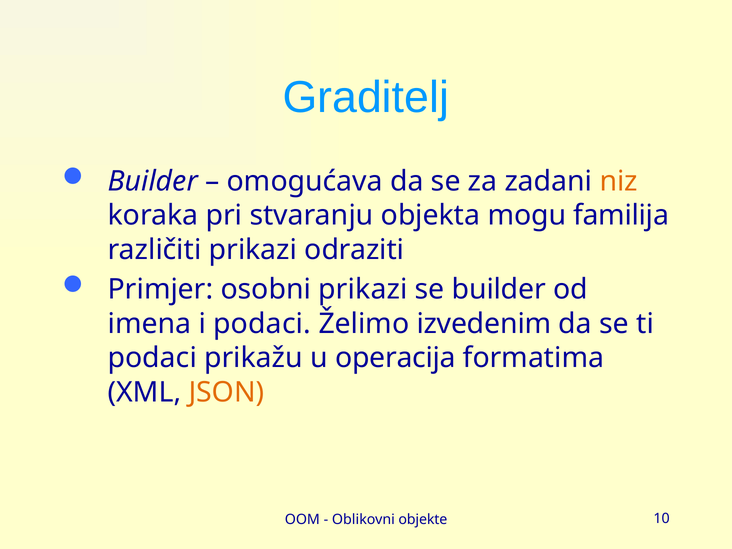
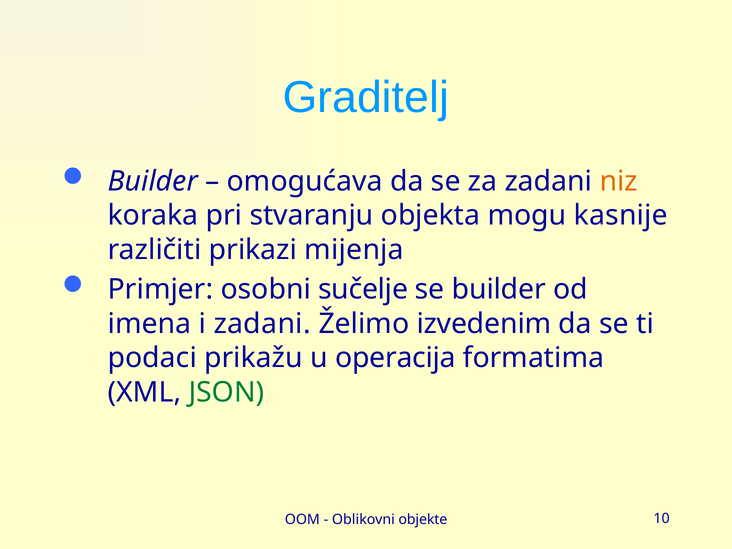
familija: familija -> kasnije
odraziti: odraziti -> mijenja
osobni prikazi: prikazi -> sučelje
i podaci: podaci -> zadani
JSON colour: orange -> green
